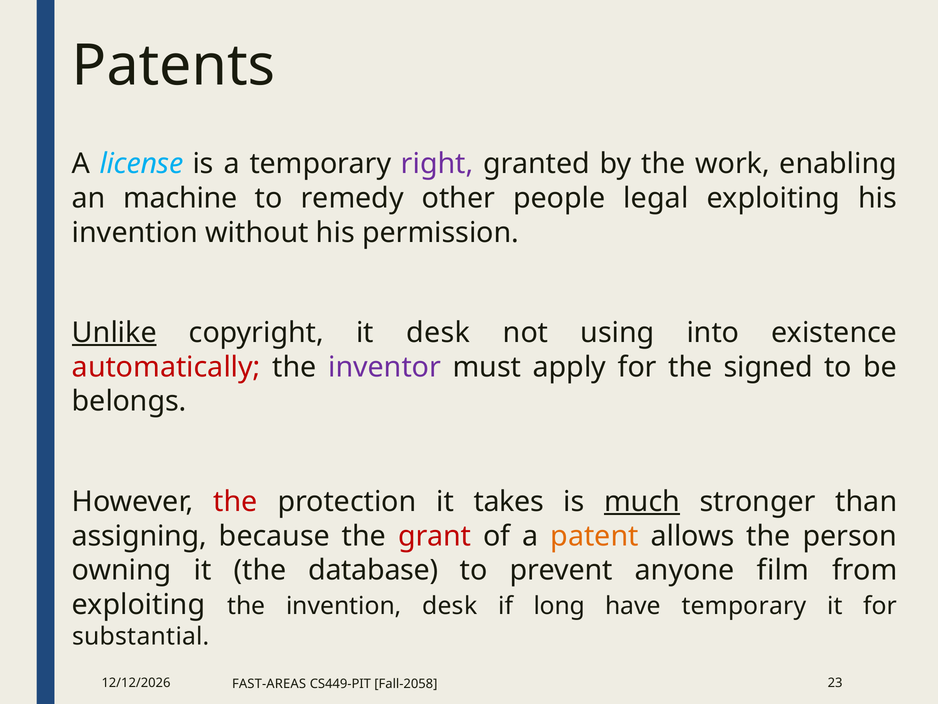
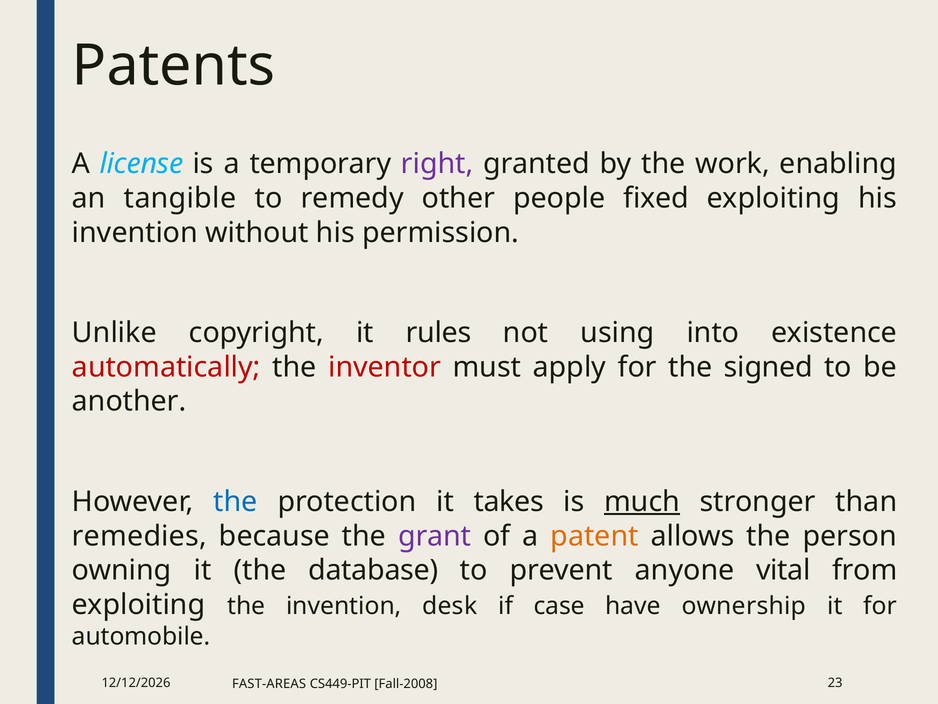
machine: machine -> tangible
legal: legal -> fixed
Unlike underline: present -> none
it desk: desk -> rules
inventor colour: purple -> red
belongs: belongs -> another
the at (236, 501) colour: red -> blue
assigning: assigning -> remedies
grant colour: red -> purple
film: film -> vital
long: long -> case
have temporary: temporary -> ownership
substantial: substantial -> automobile
Fall-2058: Fall-2058 -> Fall-2008
